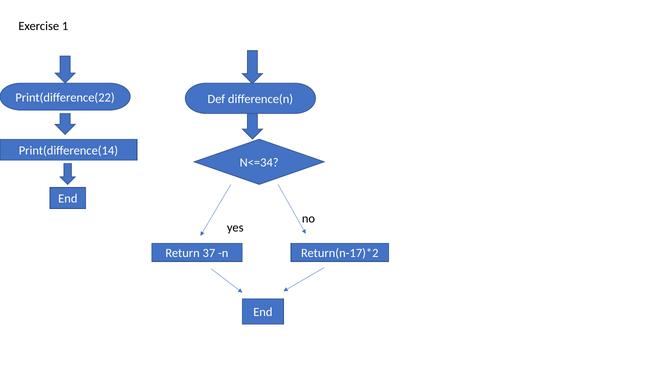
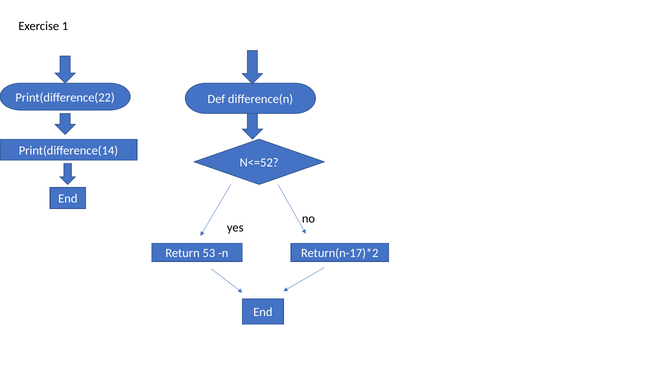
N<=34: N<=34 -> N<=52
37: 37 -> 53
